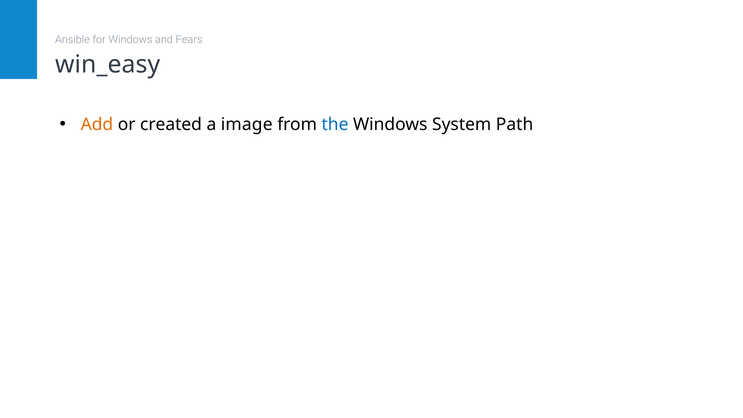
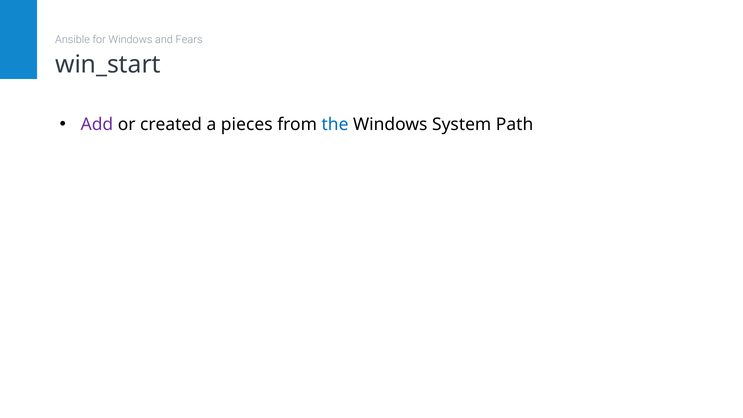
win_easy: win_easy -> win_start
Add colour: orange -> purple
image: image -> pieces
